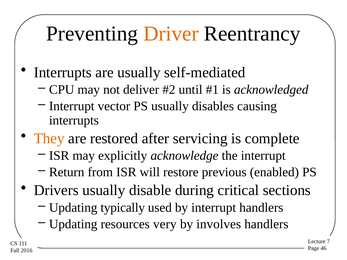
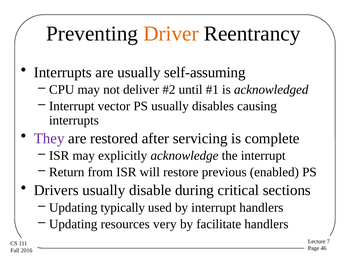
self-mediated: self-mediated -> self-assuming
They colour: orange -> purple
involves: involves -> facilitate
